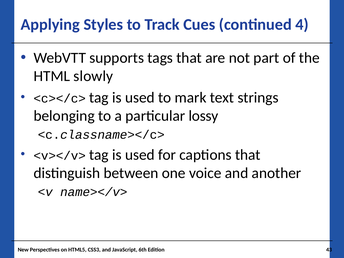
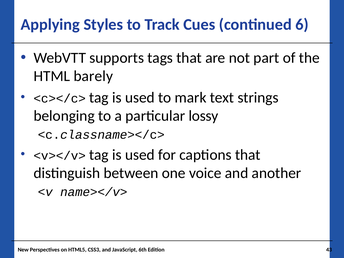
4: 4 -> 6
slowly: slowly -> barely
